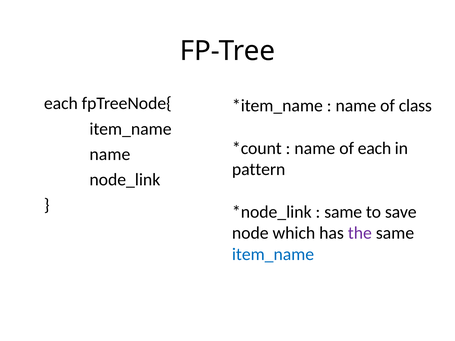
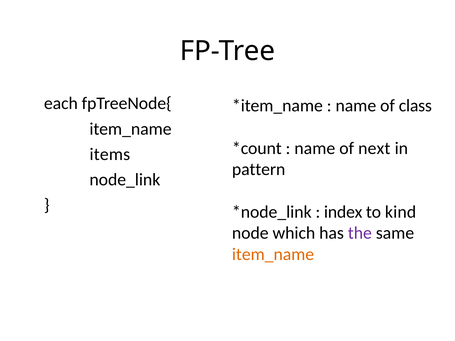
of each: each -> next
name at (110, 154): name -> items
same at (343, 212): same -> index
save: save -> kind
item_name at (273, 255) colour: blue -> orange
